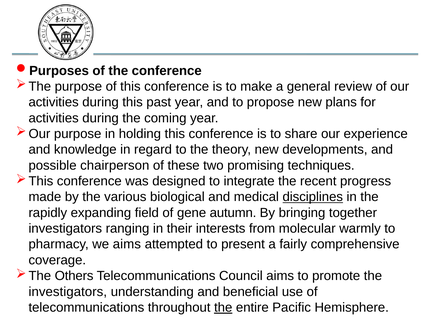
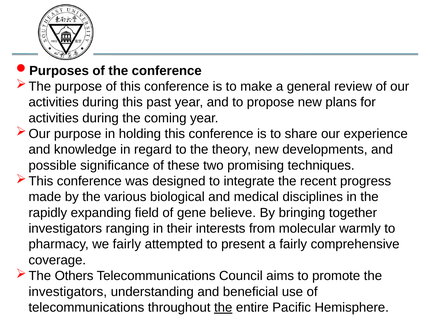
chairperson: chairperson -> significance
disciplines underline: present -> none
autumn: autumn -> believe
we aims: aims -> fairly
